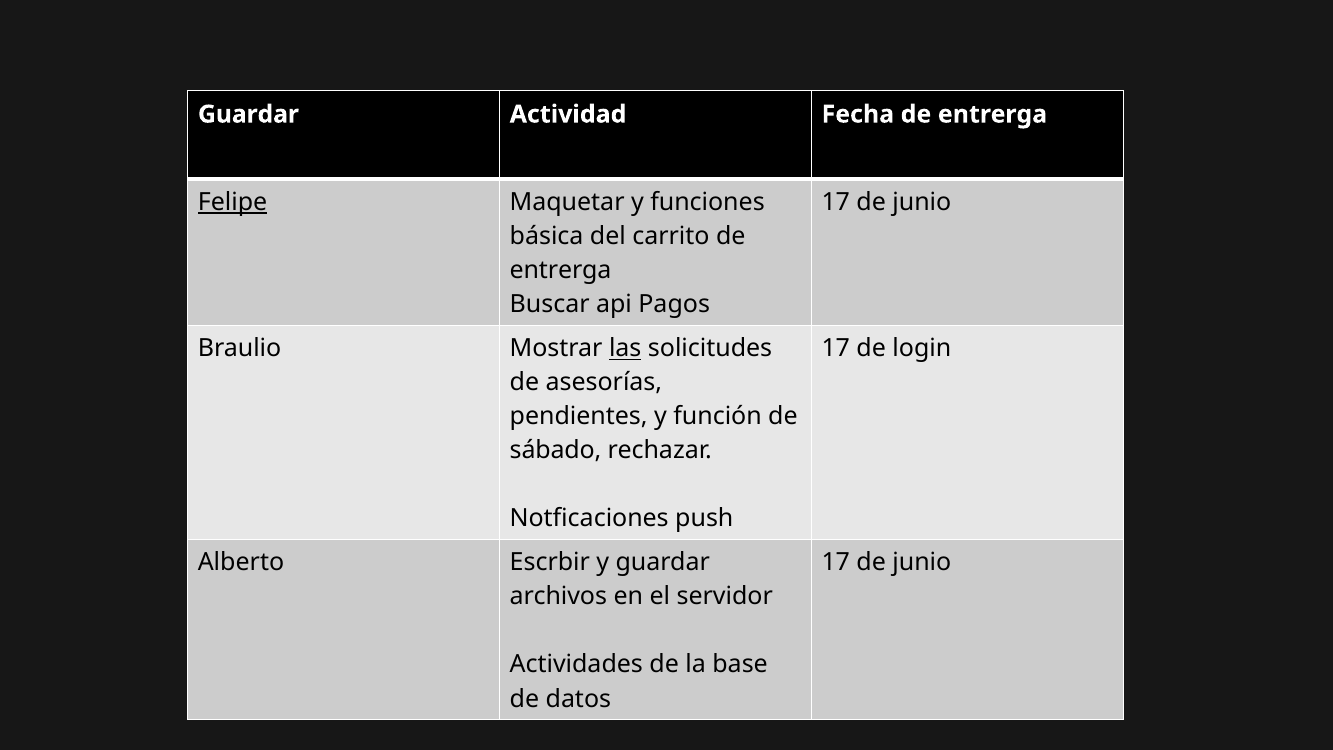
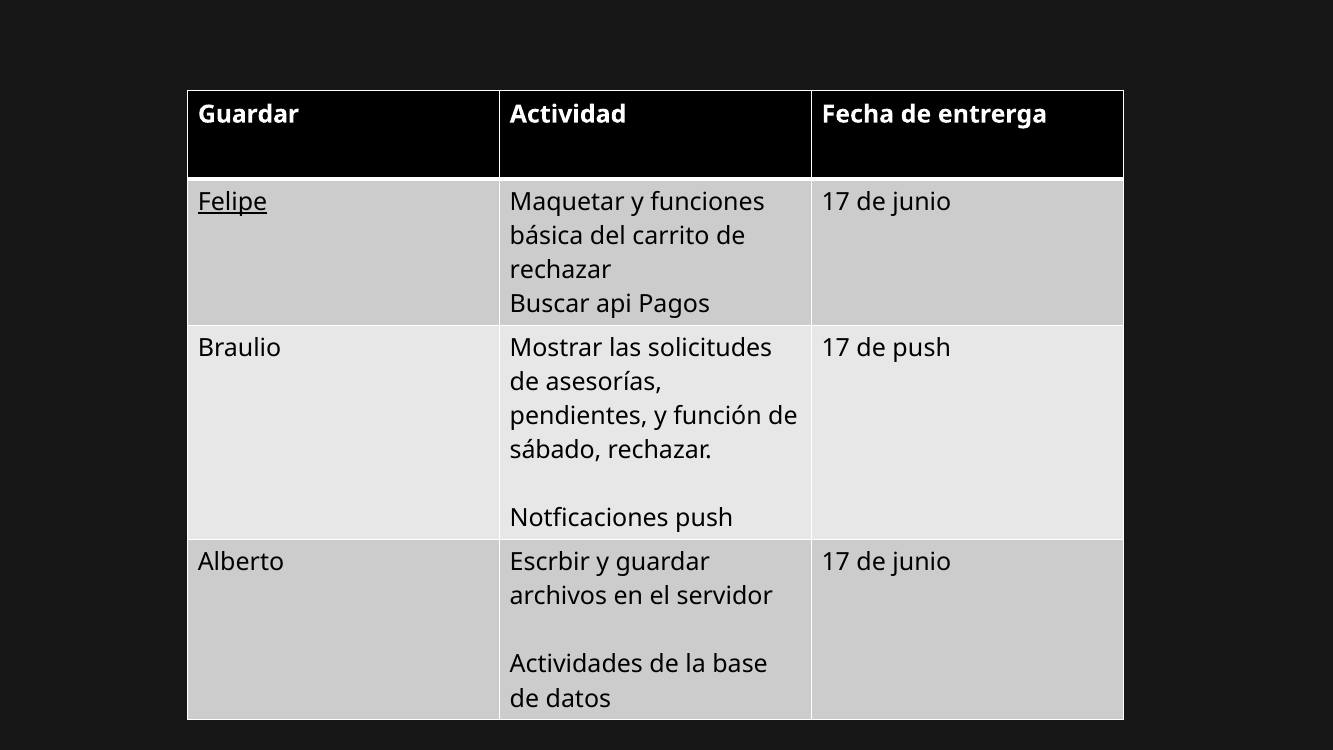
entrerga at (561, 270): entrerga -> rechazar
las underline: present -> none
de login: login -> push
